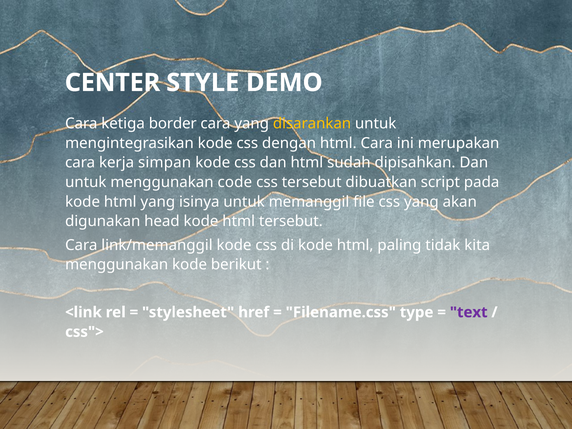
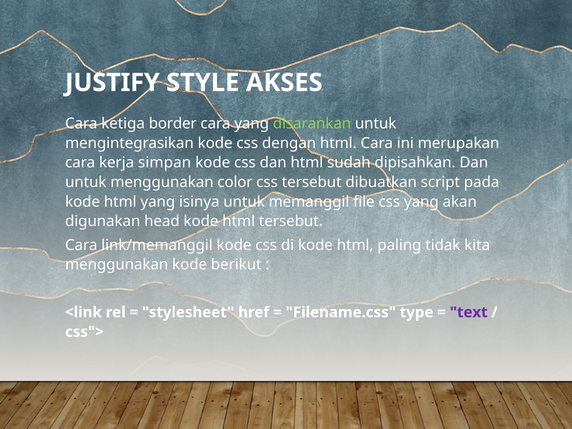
CENTER: CENTER -> JUSTIFY
DEMO: DEMO -> AKSES
disarankan colour: yellow -> light green
code: code -> color
